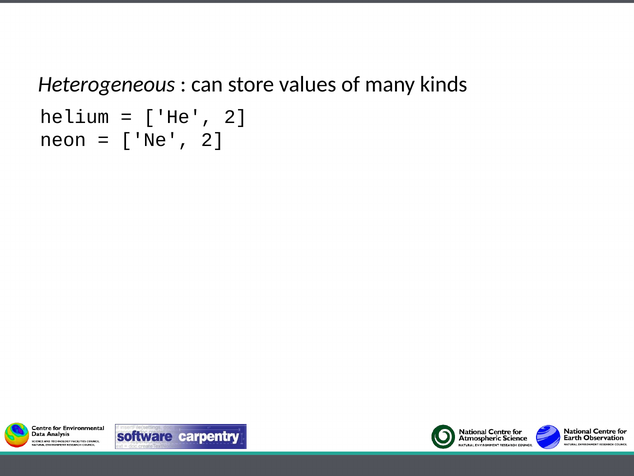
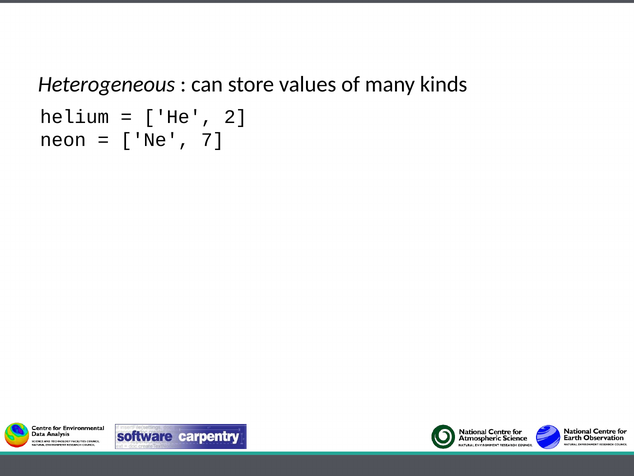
Ne 2: 2 -> 7
